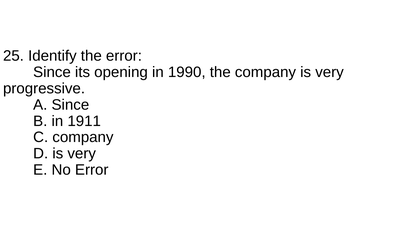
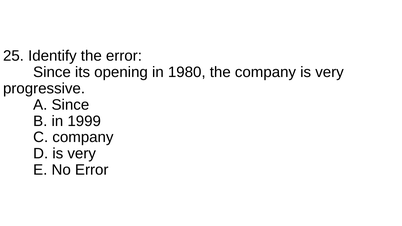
1990: 1990 -> 1980
1911: 1911 -> 1999
